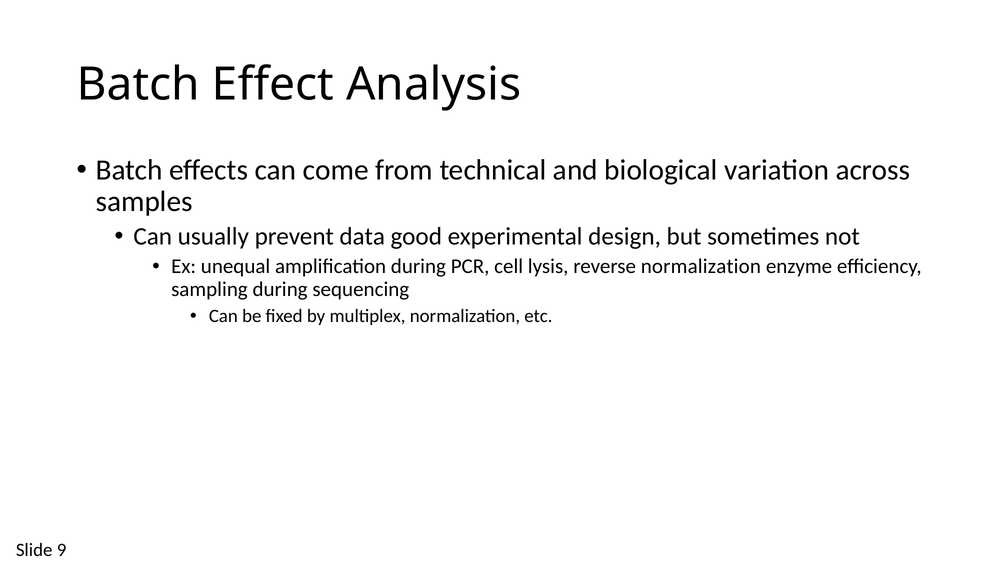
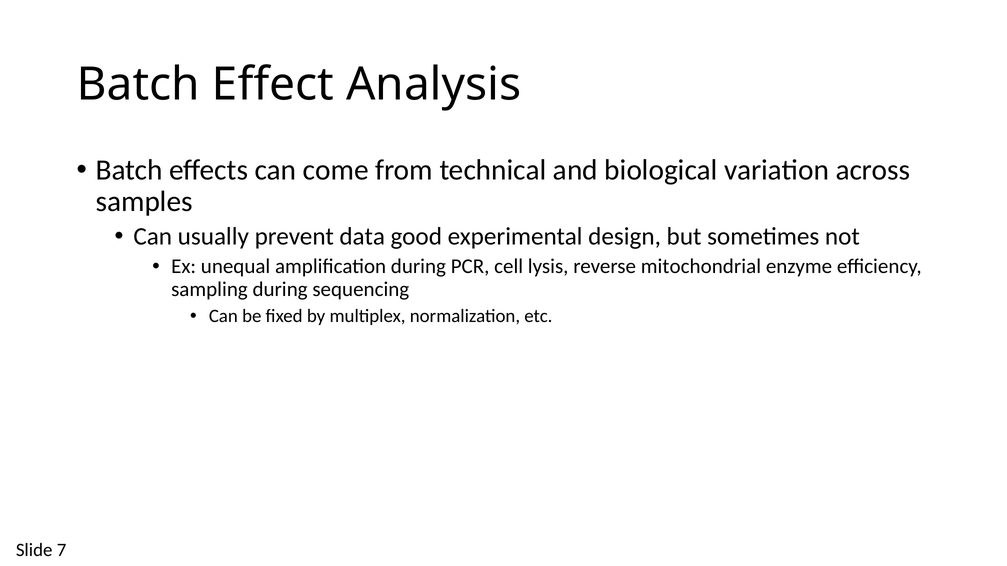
reverse normalization: normalization -> mitochondrial
9: 9 -> 7
